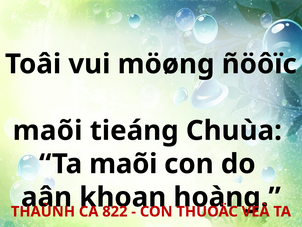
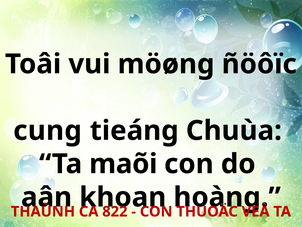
maõi at (48, 130): maõi -> cung
